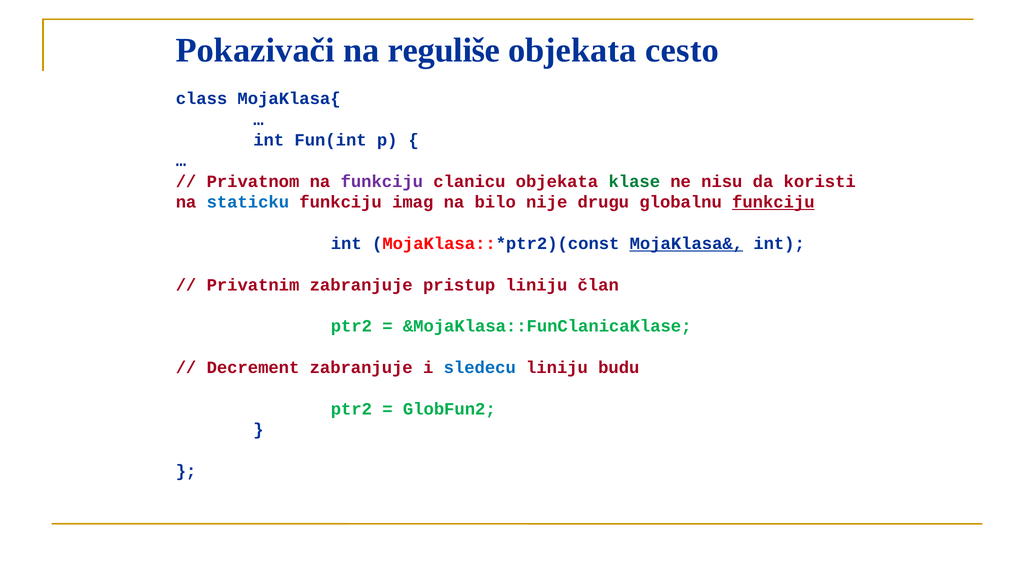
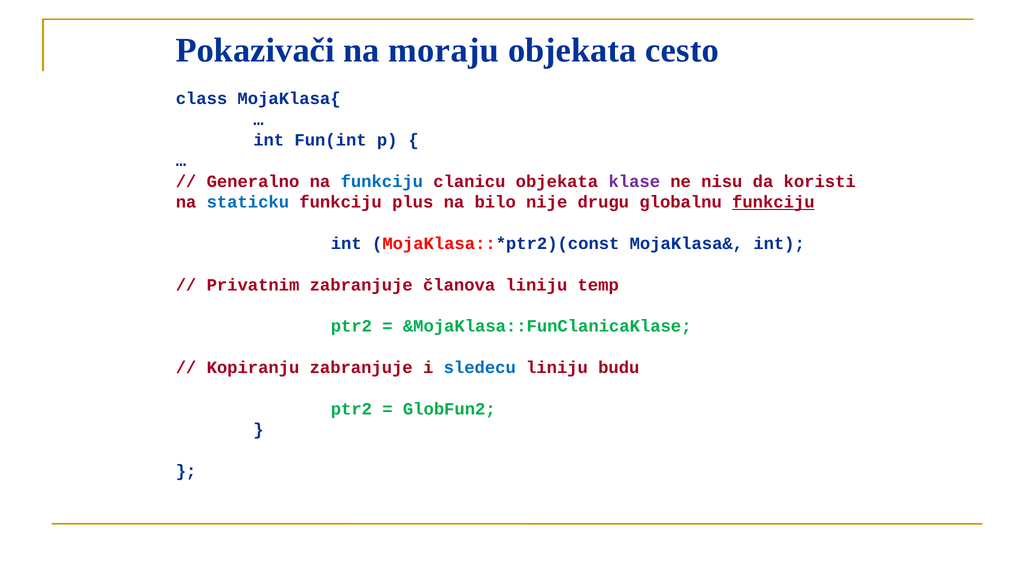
reguliše: reguliše -> moraju
Privatnom: Privatnom -> Generalno
funkciju at (382, 181) colour: purple -> blue
klase colour: green -> purple
imag: imag -> plus
MojaKlasa& underline: present -> none
pristup: pristup -> članova
član: član -> temp
Decrement: Decrement -> Kopiranju
